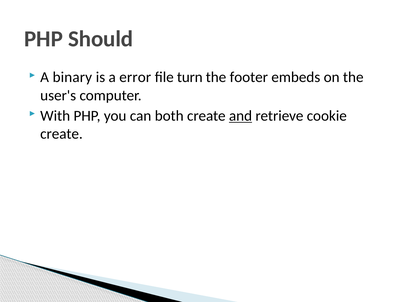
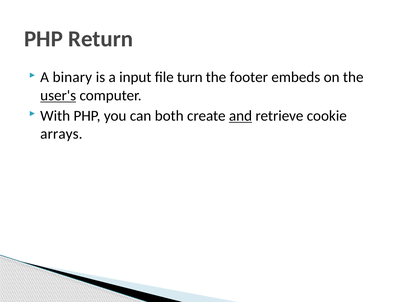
Should: Should -> Return
error: error -> input
user's underline: none -> present
create at (61, 134): create -> arrays
